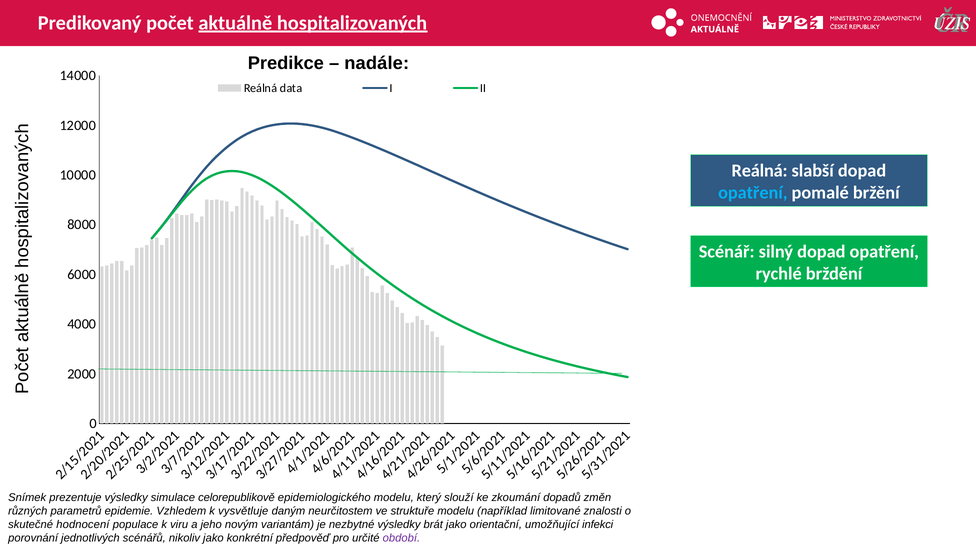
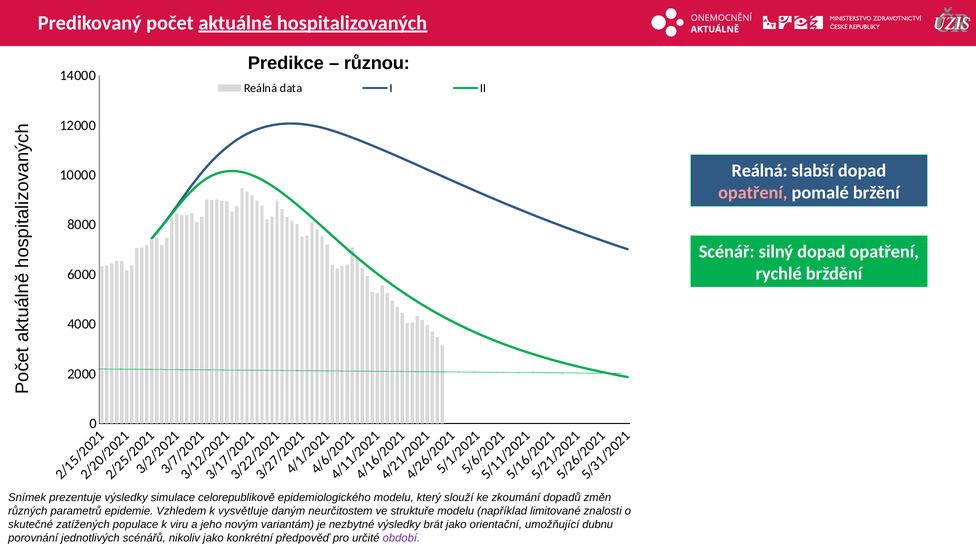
nadále: nadále -> různou
opatření at (753, 193) colour: light blue -> pink
hodnocení: hodnocení -> zatížených
infekci: infekci -> dubnu
